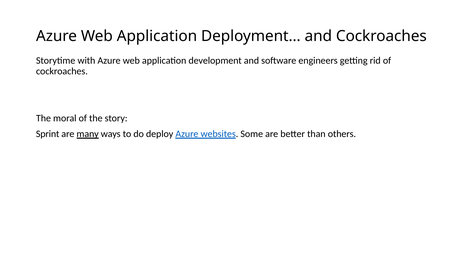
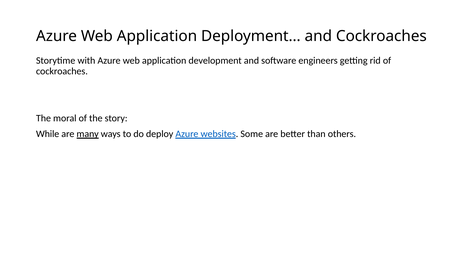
Sprint: Sprint -> While
